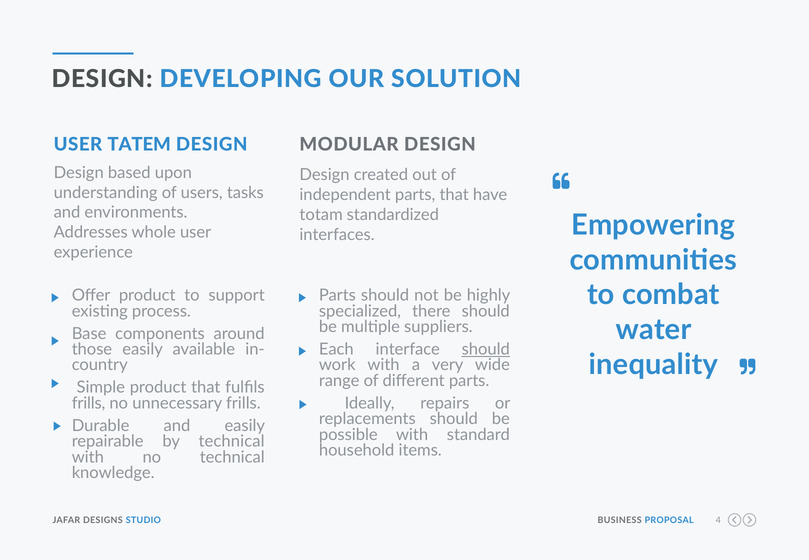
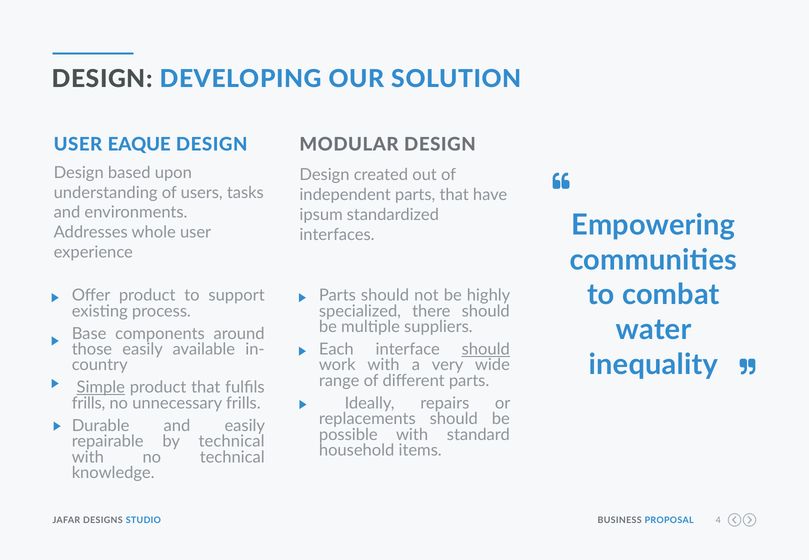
TATEM: TATEM -> EAQUE
totam: totam -> ipsum
Simple underline: none -> present
